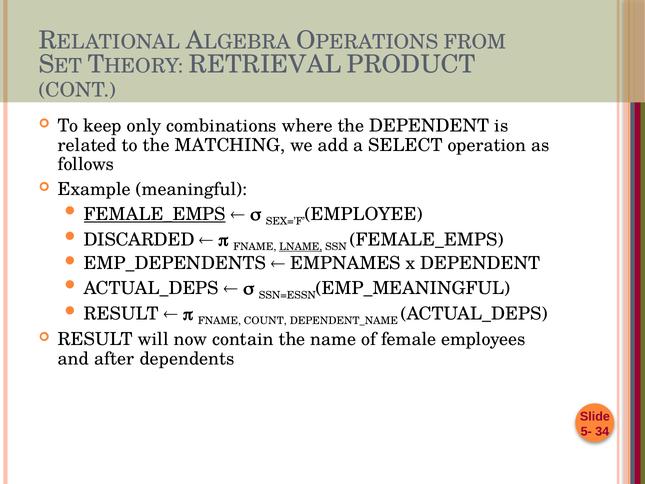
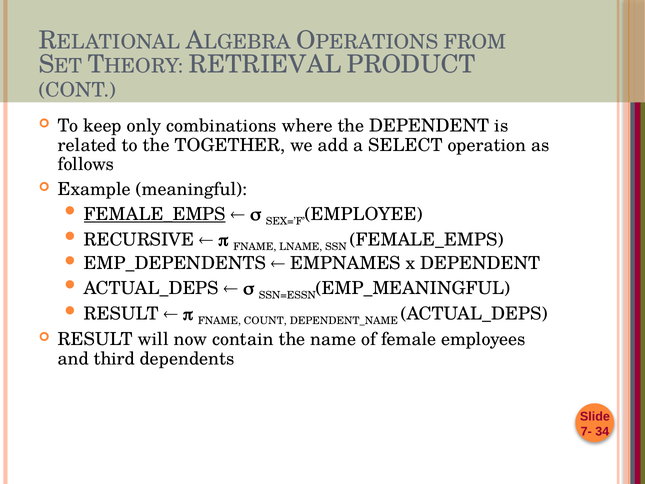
MATCHING: MATCHING -> TOGETHER
DISCARDED: DISCARDED -> RECURSIVE
LNAME underline: present -> none
after: after -> third
5-: 5- -> 7-
